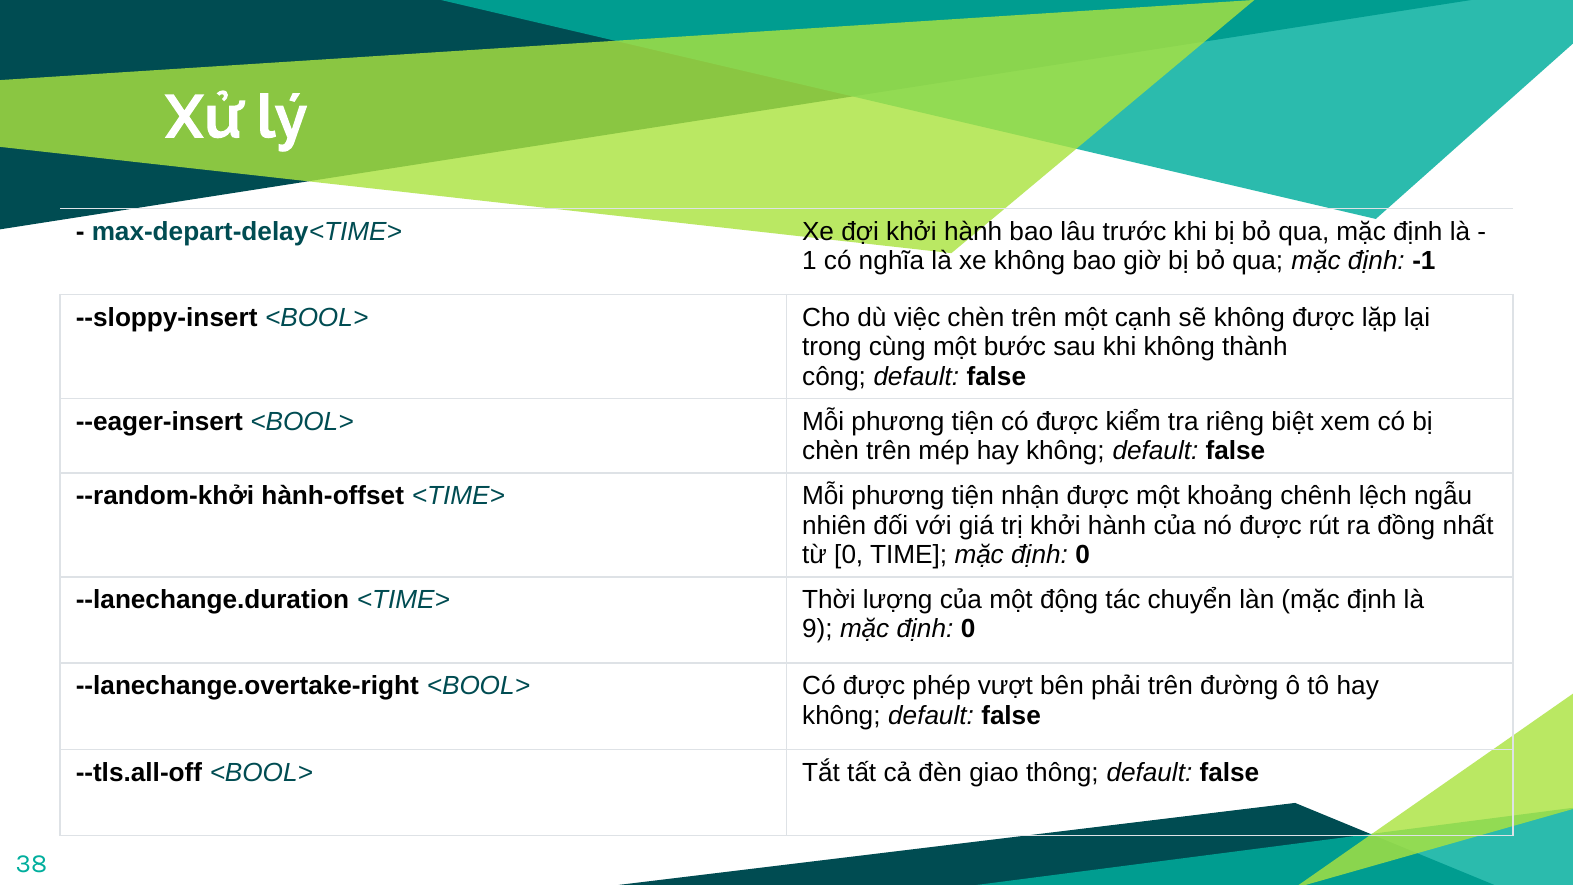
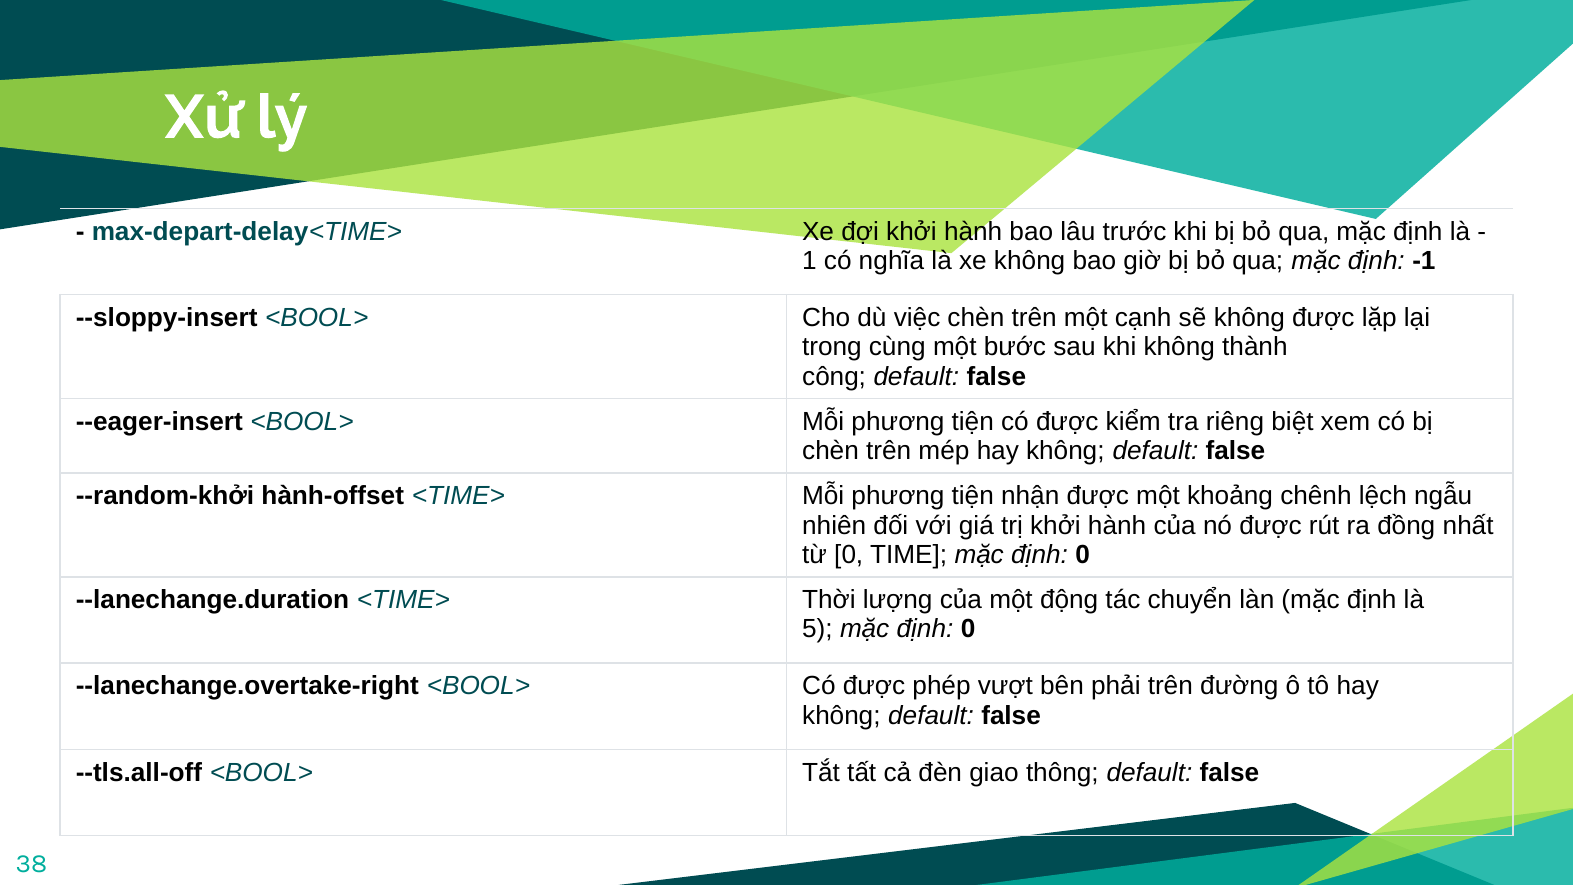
9: 9 -> 5
